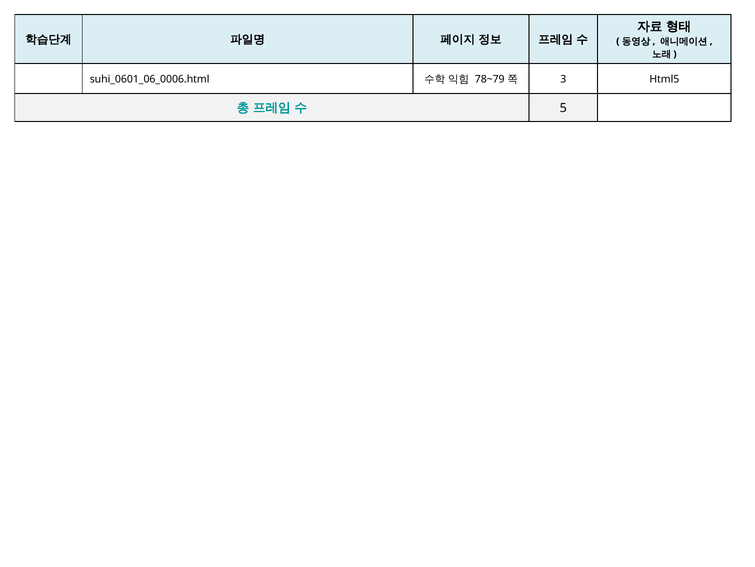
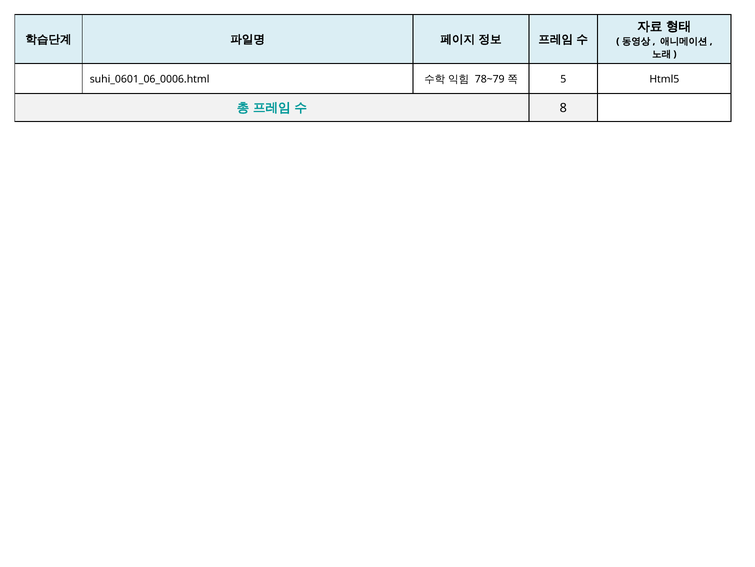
3: 3 -> 5
5: 5 -> 8
